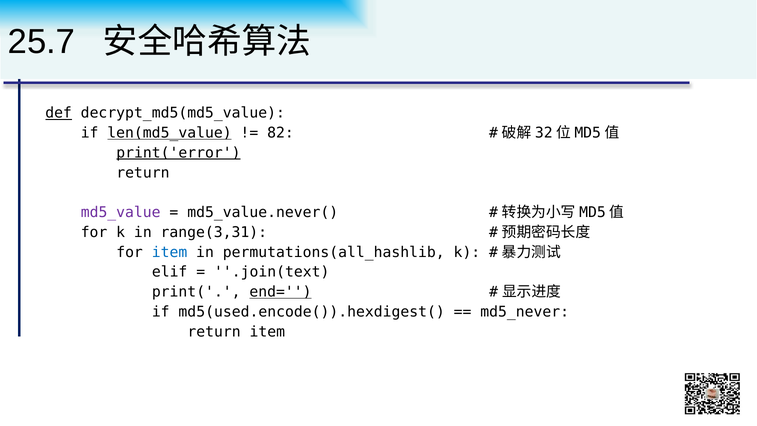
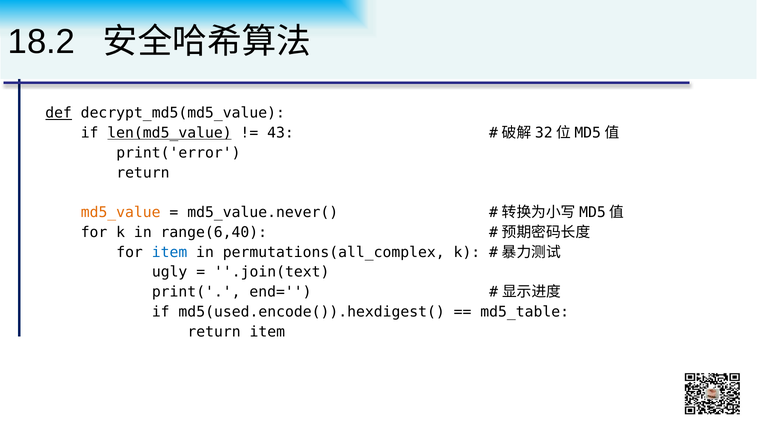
25.7: 25.7 -> 18.2
82: 82 -> 43
print('error underline: present -> none
md5_value colour: purple -> orange
range(3,31: range(3,31 -> range(6,40
permutations(all_hashlib: permutations(all_hashlib -> permutations(all_complex
elif: elif -> ugly
end= underline: present -> none
md5_never: md5_never -> md5_table
